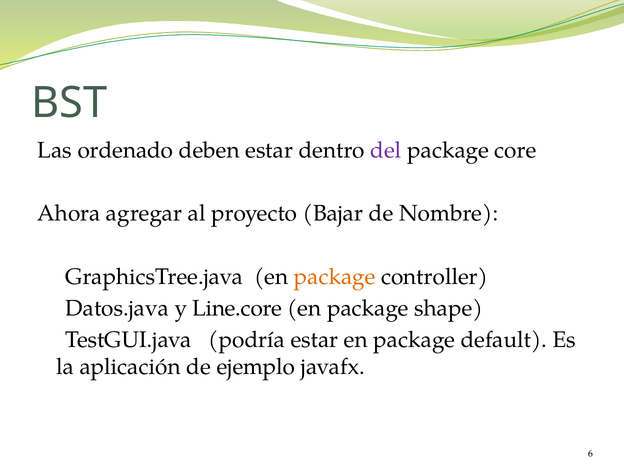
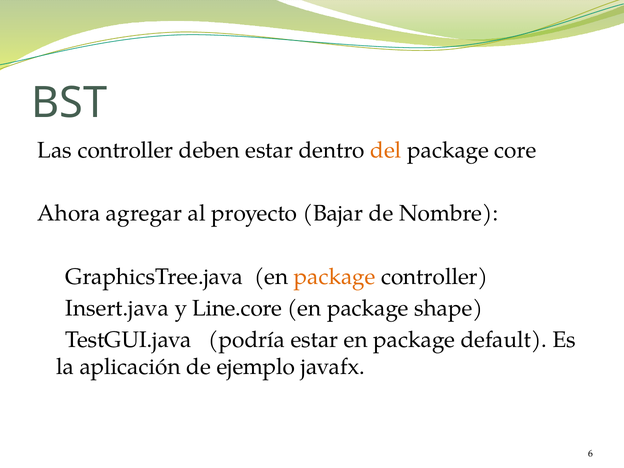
Las ordenado: ordenado -> controller
del colour: purple -> orange
Datos.java: Datos.java -> Insert.java
